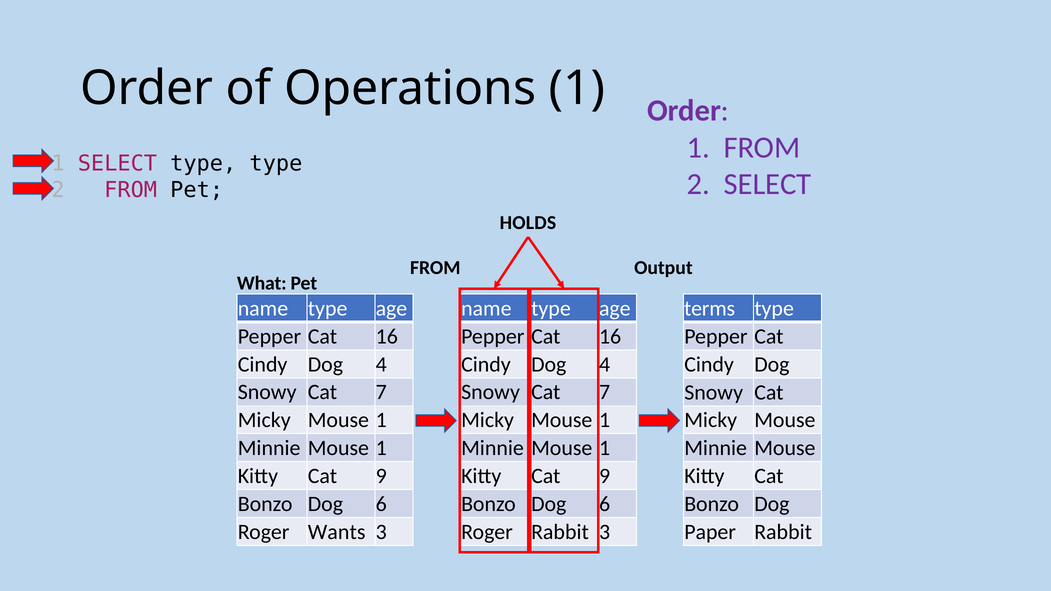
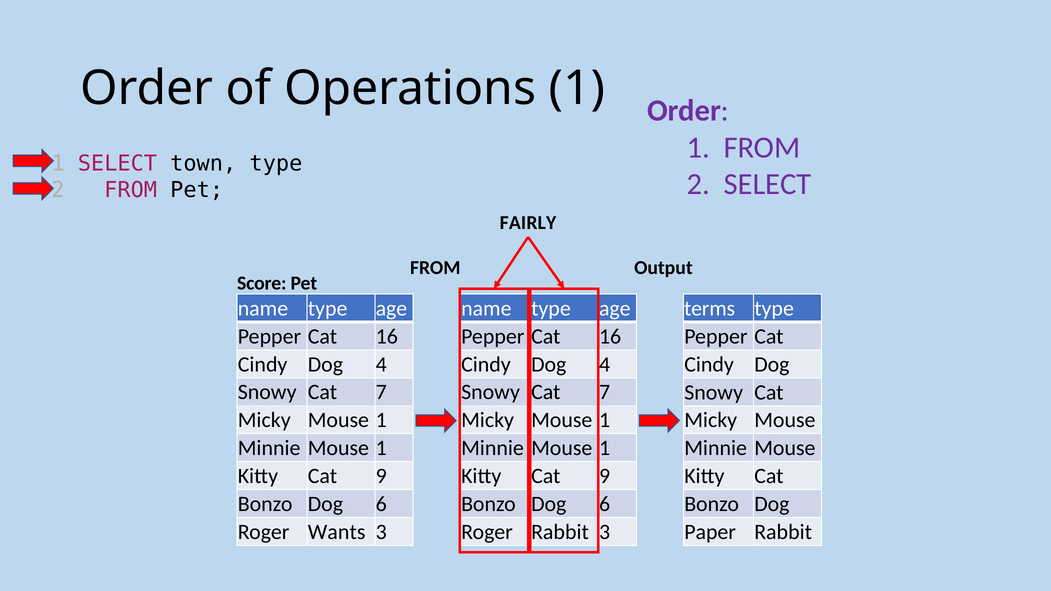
SELECT type: type -> town
HOLDS: HOLDS -> FAIRLY
What: What -> Score
